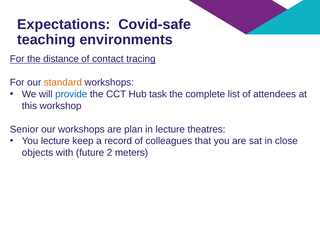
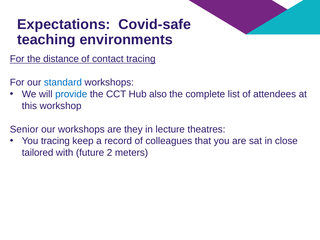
standard colour: orange -> blue
task: task -> also
plan: plan -> they
You lecture: lecture -> tracing
objects: objects -> tailored
